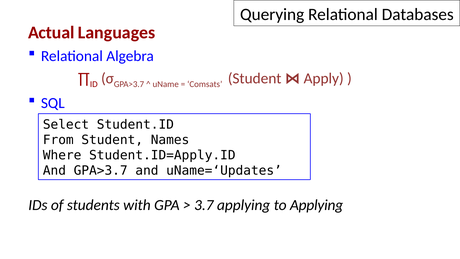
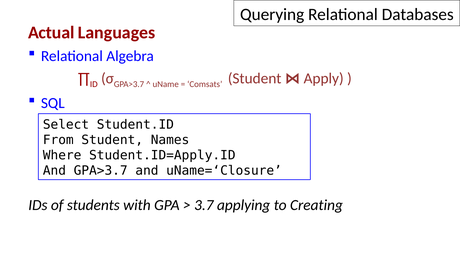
uName=‘Updates: uName=‘Updates -> uName=‘Closure
to Applying: Applying -> Creating
